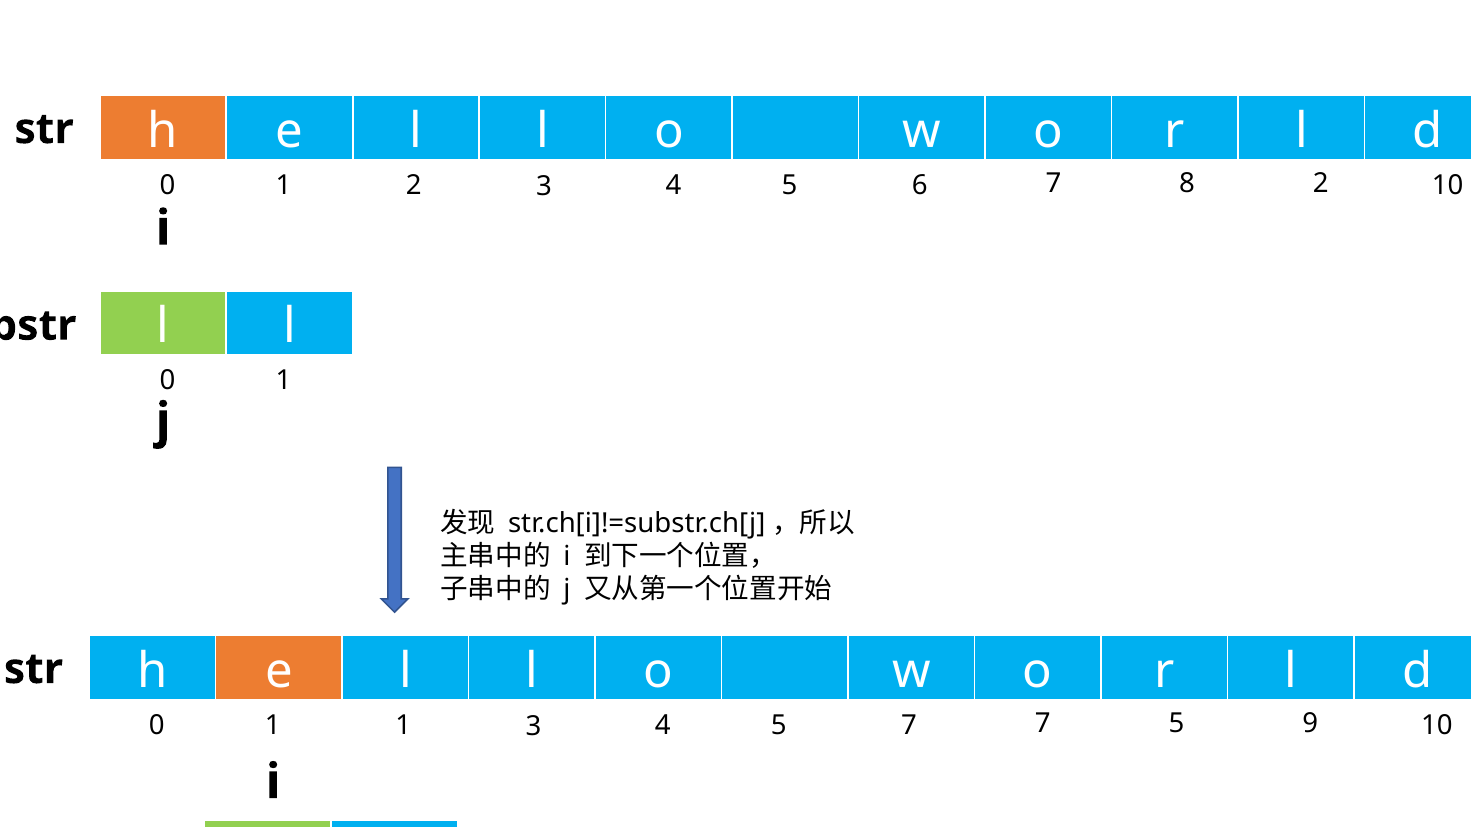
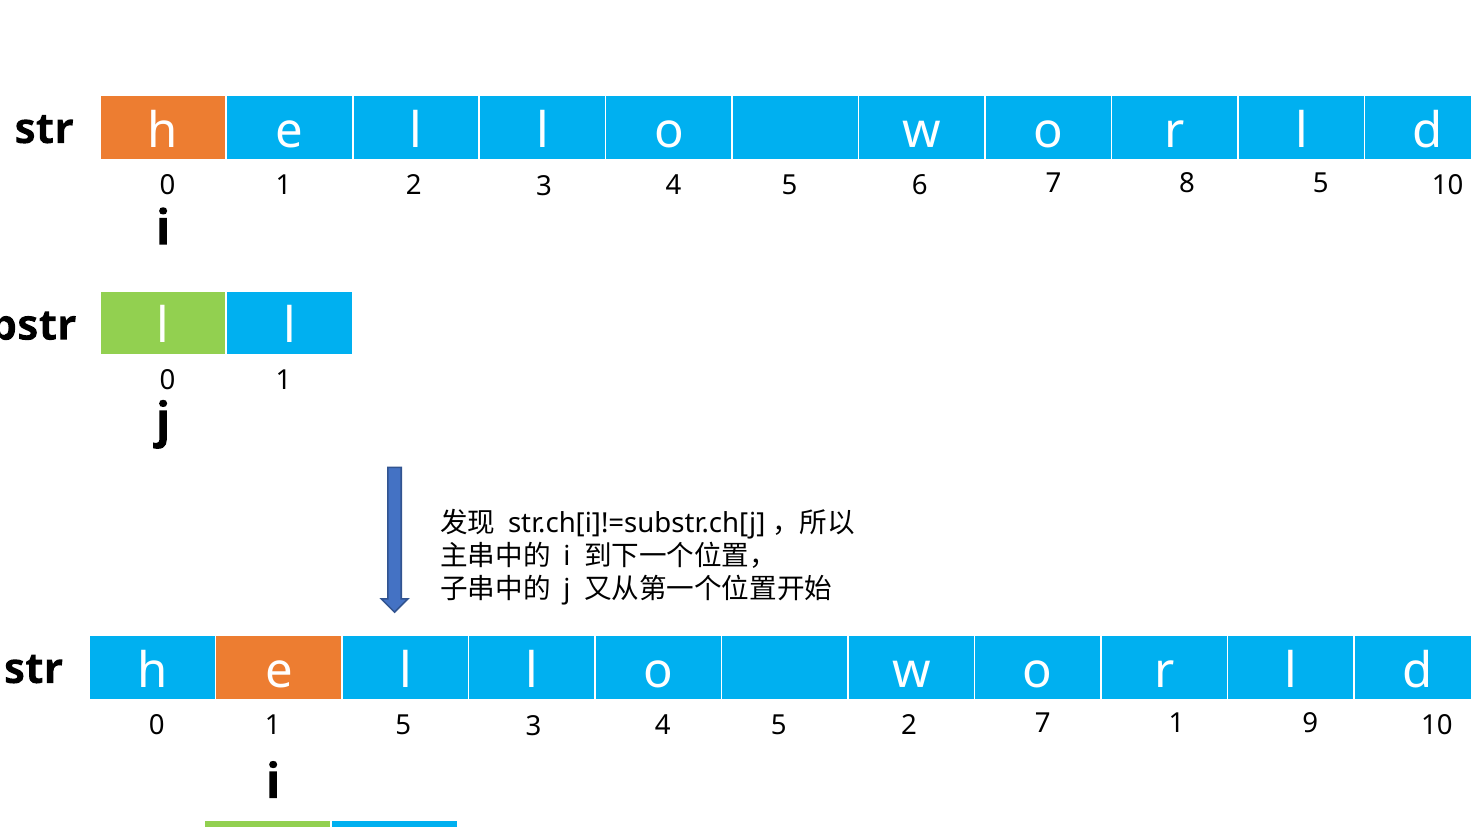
8 2: 2 -> 5
7 5: 5 -> 1
1 1: 1 -> 5
5 7: 7 -> 2
